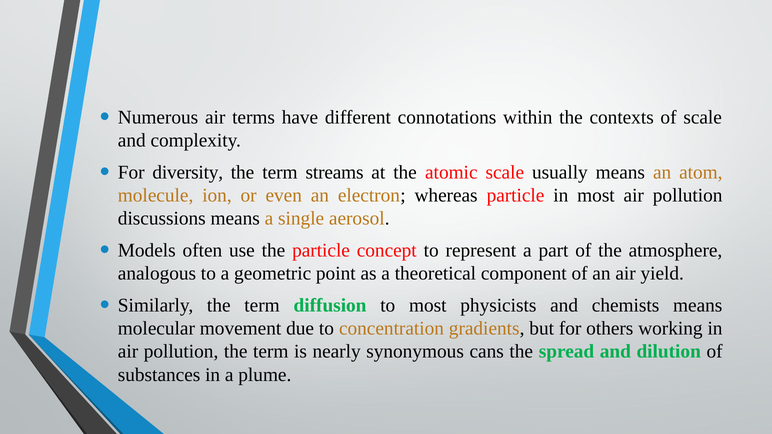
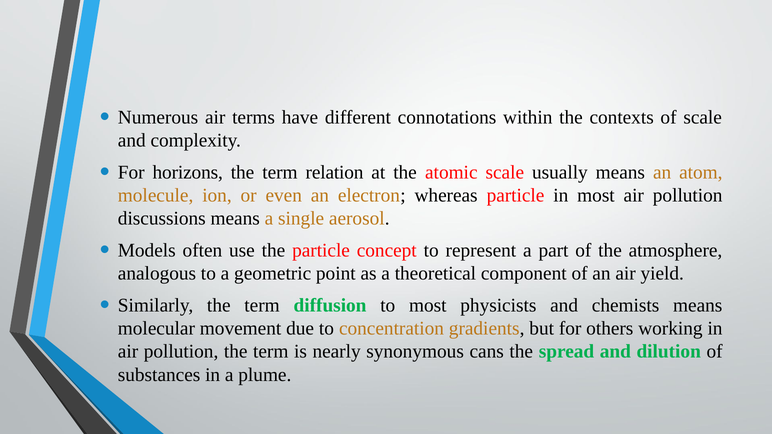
diversity: diversity -> horizons
streams: streams -> relation
